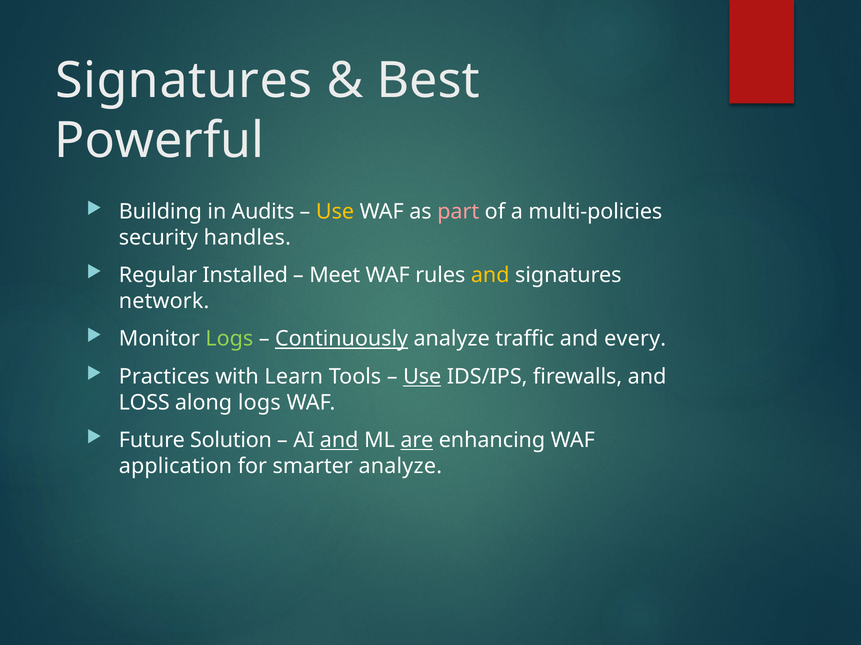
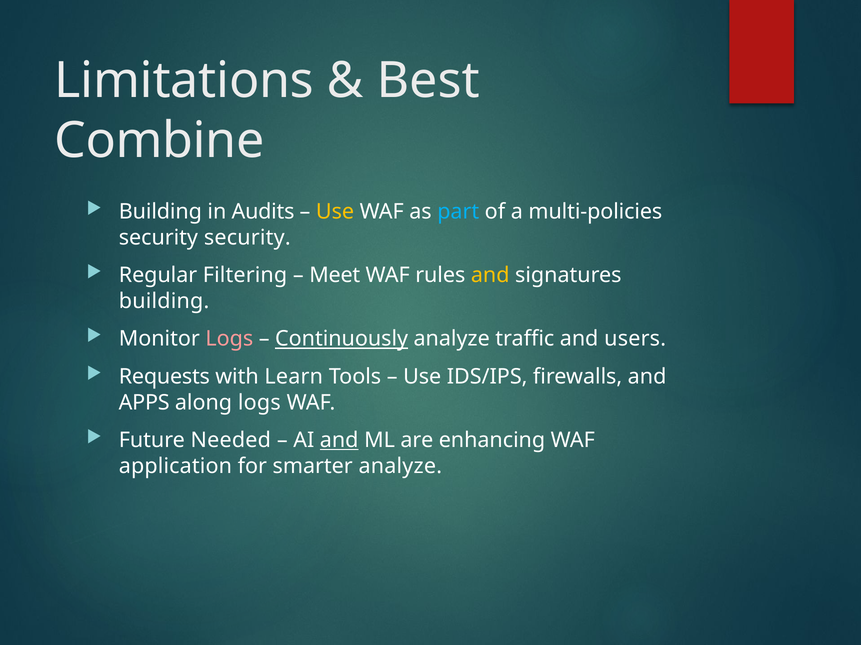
Signatures at (184, 81): Signatures -> Limitations
Powerful: Powerful -> Combine
part colour: pink -> light blue
security handles: handles -> security
Installed: Installed -> Filtering
network at (164, 302): network -> building
Logs at (229, 339) colour: light green -> pink
every: every -> users
Practices: Practices -> Requests
Use at (422, 377) underline: present -> none
LOSS: LOSS -> APPS
Solution: Solution -> Needed
are underline: present -> none
